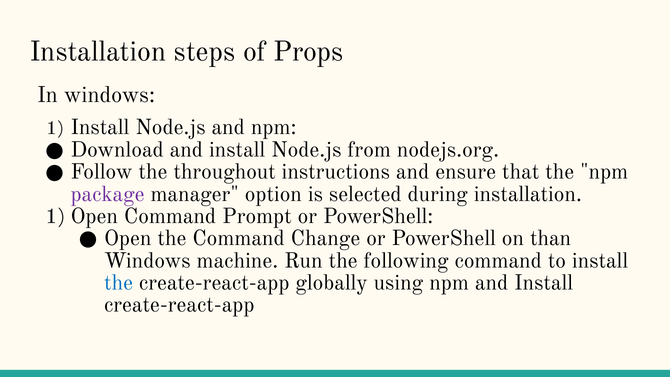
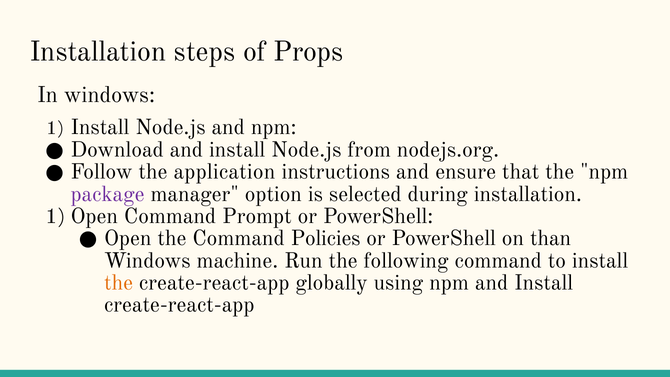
throughout: throughout -> application
Change: Change -> Policies
the at (119, 283) colour: blue -> orange
